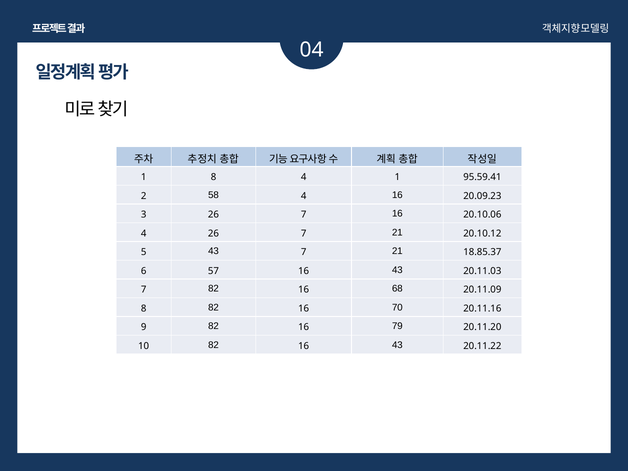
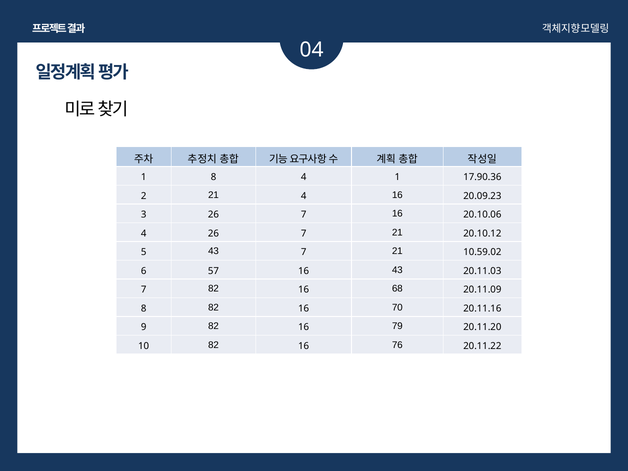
95.59.41: 95.59.41 -> 17.90.36
2 58: 58 -> 21
18.85.37: 18.85.37 -> 10.59.02
82 16 43: 43 -> 76
